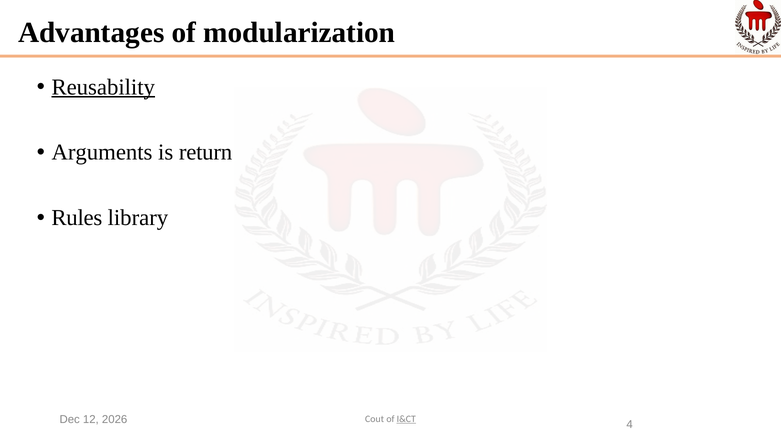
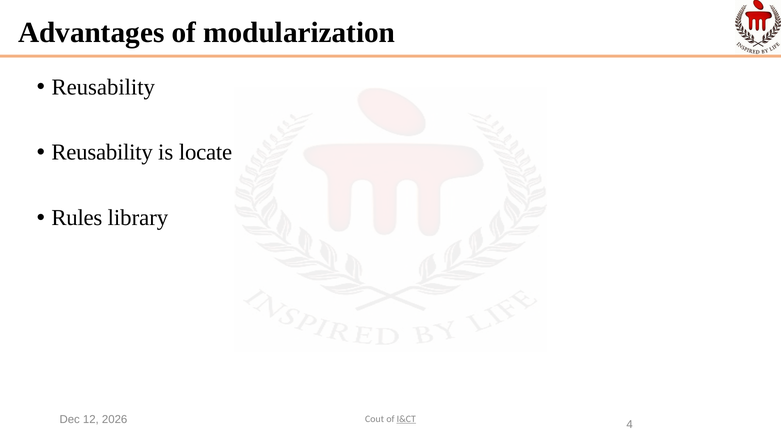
Reusability at (103, 87) underline: present -> none
Arguments at (102, 153): Arguments -> Reusability
return: return -> locate
